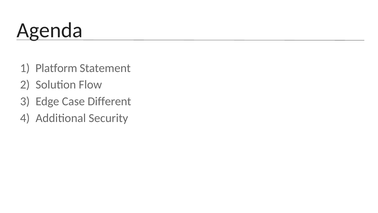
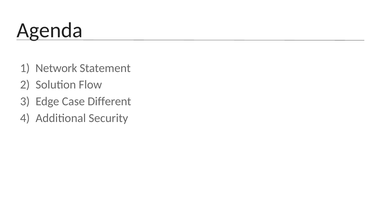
Platform: Platform -> Network
